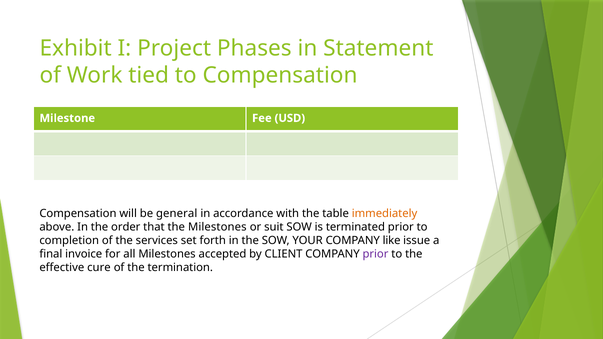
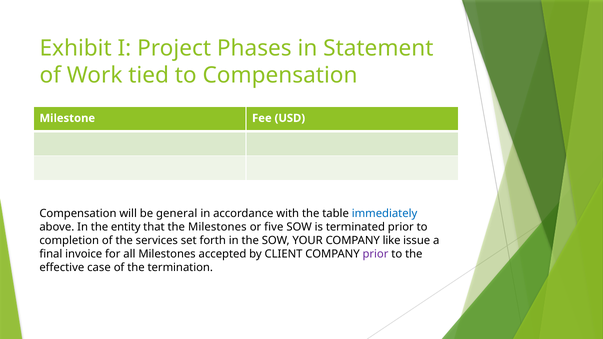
immediately colour: orange -> blue
order: order -> entity
suit: suit -> five
cure: cure -> case
